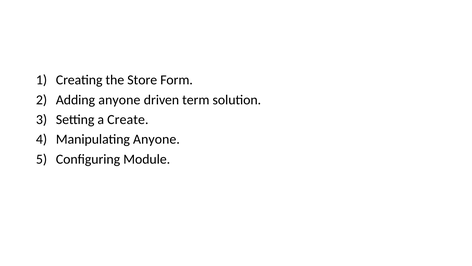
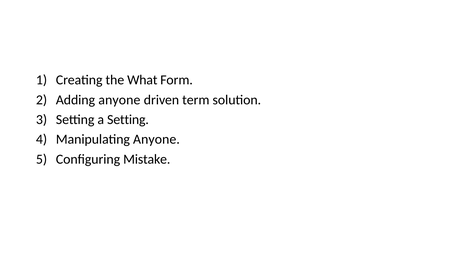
Store: Store -> What
a Create: Create -> Setting
Module: Module -> Mistake
